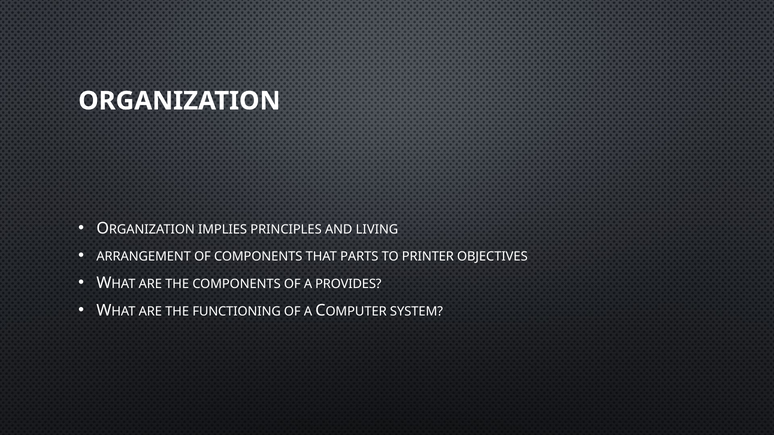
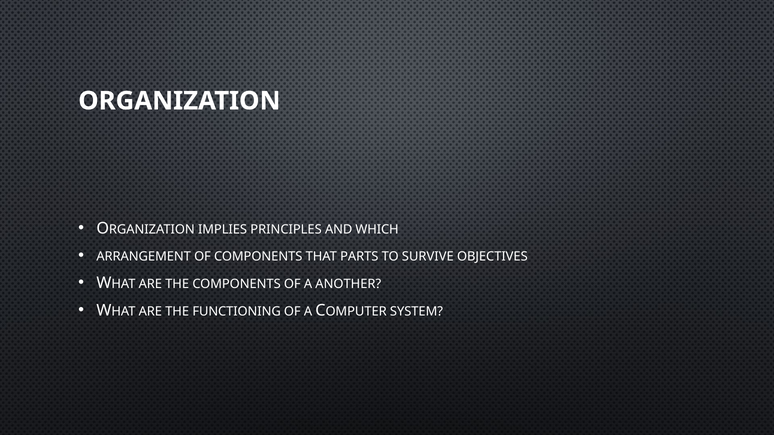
LIVING: LIVING -> WHICH
PRINTER: PRINTER -> SURVIVE
PROVIDES: PROVIDES -> ANOTHER
